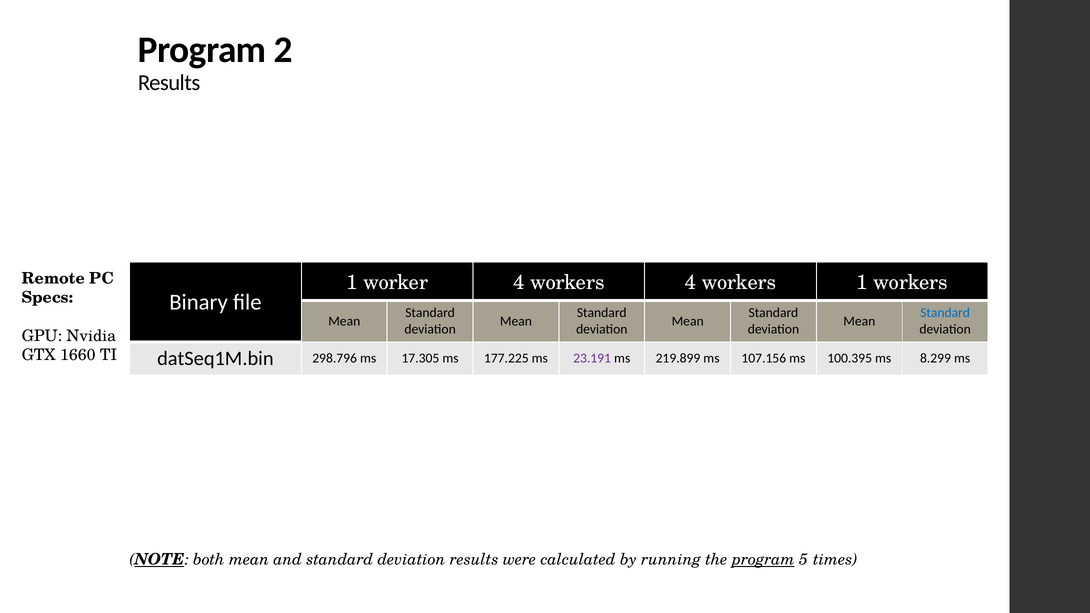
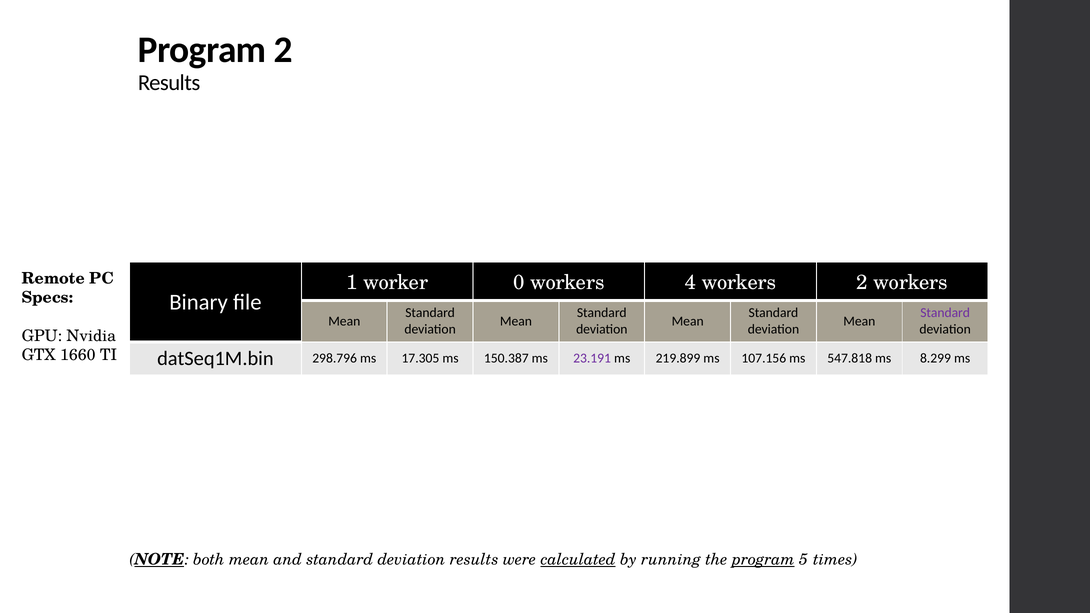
worker 4: 4 -> 0
workers 1: 1 -> 2
Standard at (945, 313) colour: blue -> purple
177.225: 177.225 -> 150.387
100.395: 100.395 -> 547.818
calculated underline: none -> present
